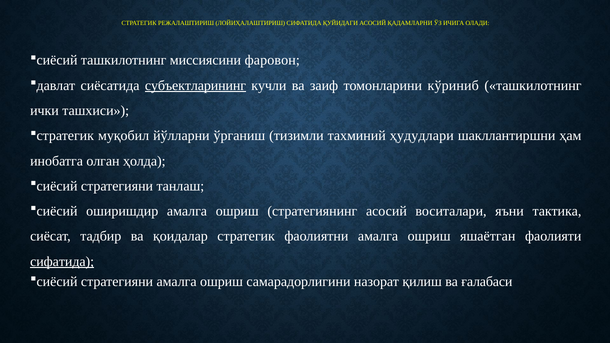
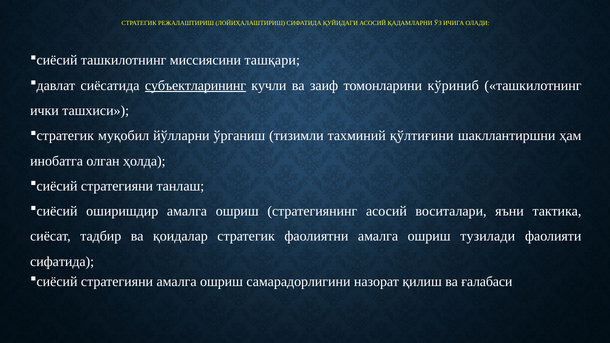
фаровон: фаровон -> ташқари
ҳудудлари: ҳудудлари -> қўлтиғини
яшаётган: яшаётган -> тузилади
сифатида at (62, 262) underline: present -> none
